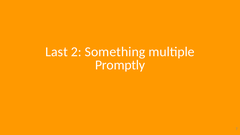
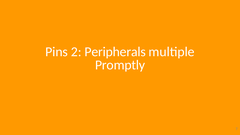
Last: Last -> Pins
Something: Something -> Peripherals
